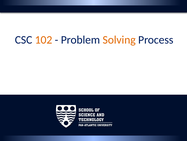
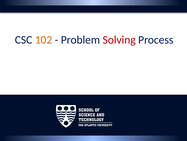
Solving colour: orange -> red
